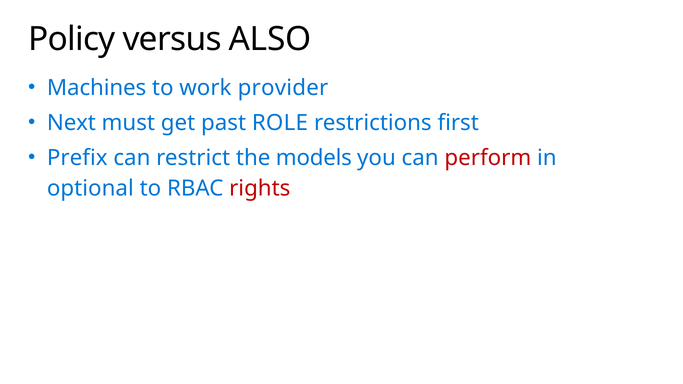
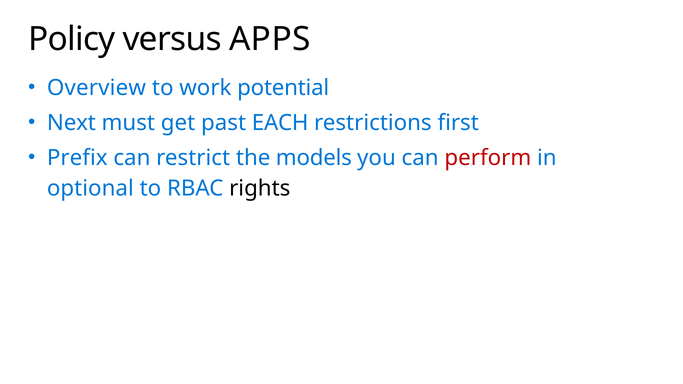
ALSO: ALSO -> APPS
Machines: Machines -> Overview
provider: provider -> potential
ROLE: ROLE -> EACH
rights colour: red -> black
